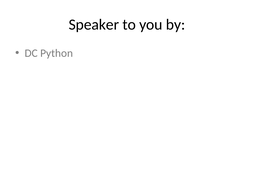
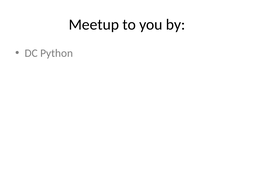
Speaker: Speaker -> Meetup
